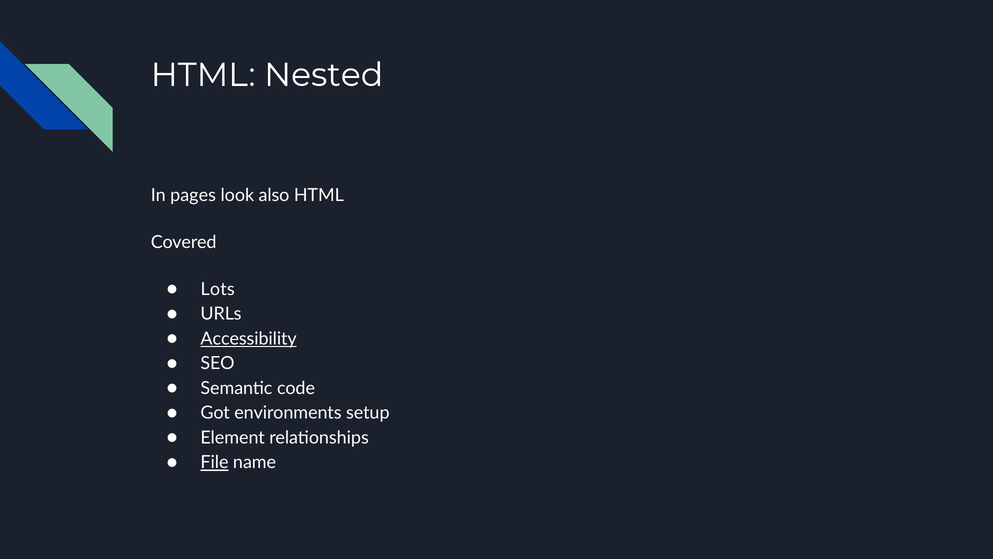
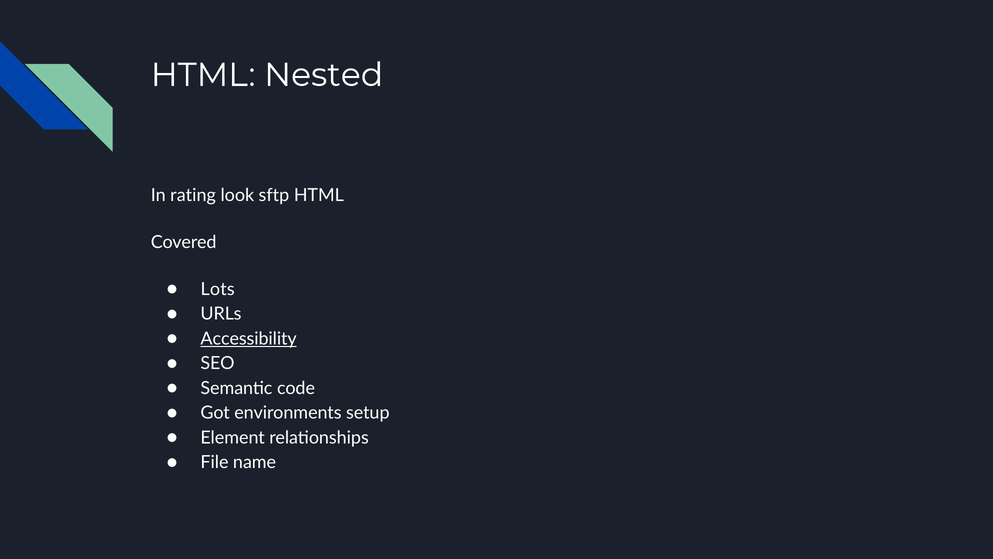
pages: pages -> rating
also: also -> sftp
File underline: present -> none
